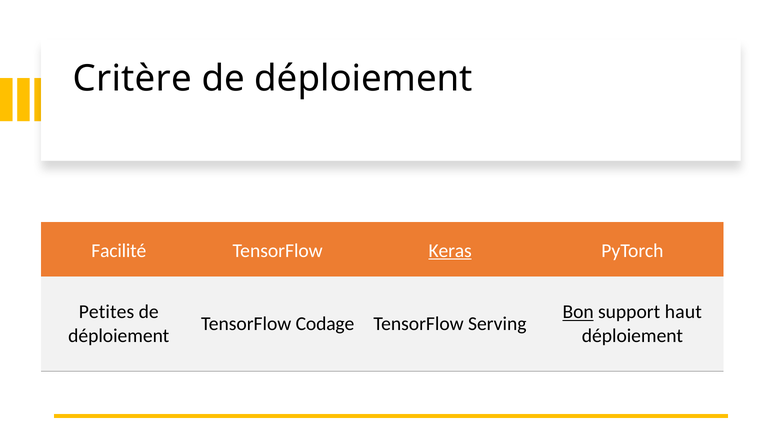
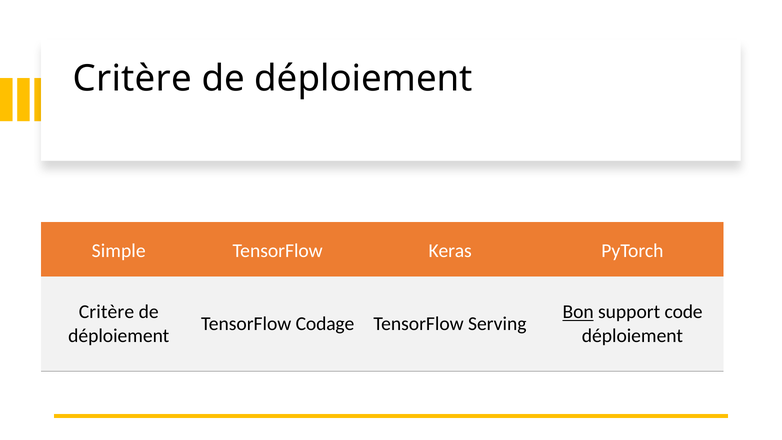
Facilité: Facilité -> Simple
Keras underline: present -> none
Petites at (106, 312): Petites -> Critère
haut: haut -> code
